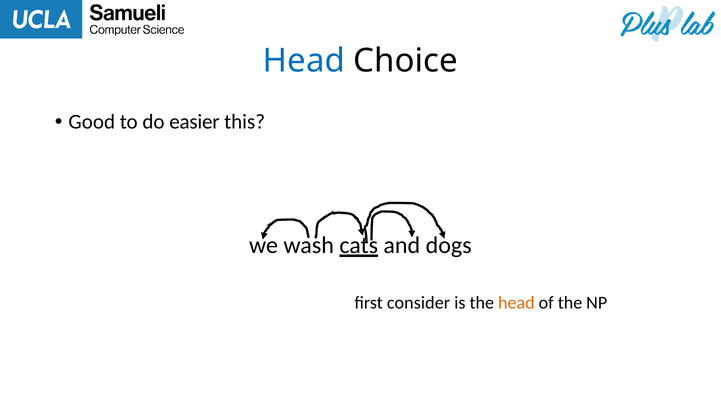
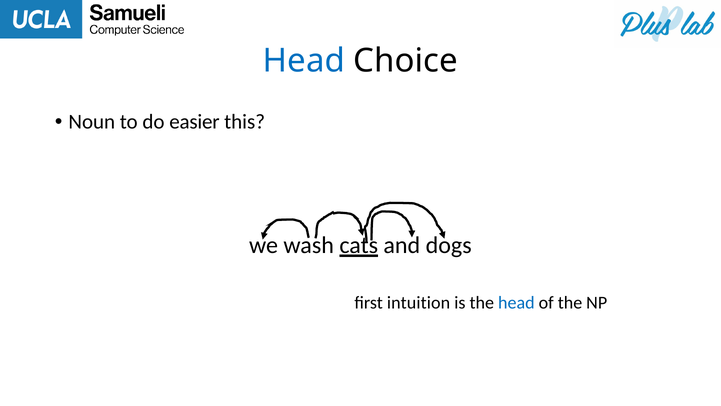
Good: Good -> Noun
consider: consider -> intuition
head at (516, 302) colour: orange -> blue
